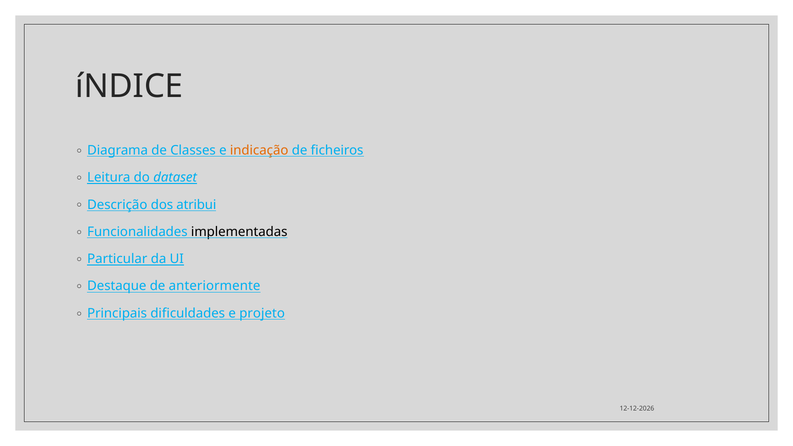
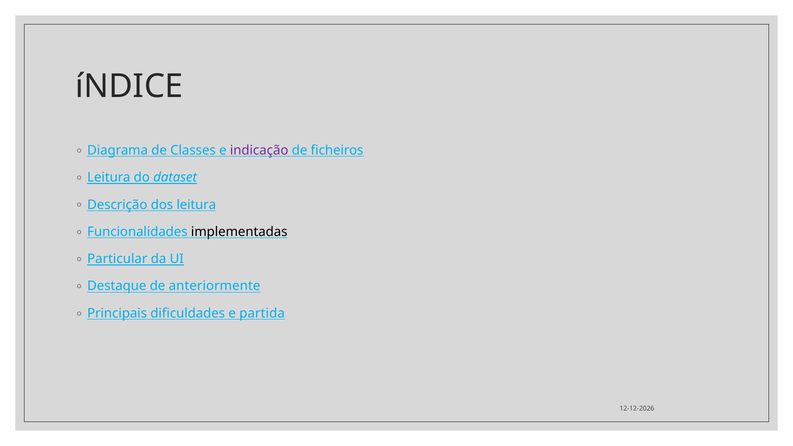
indicação colour: orange -> purple
dos atribui: atribui -> leitura
projeto: projeto -> partida
